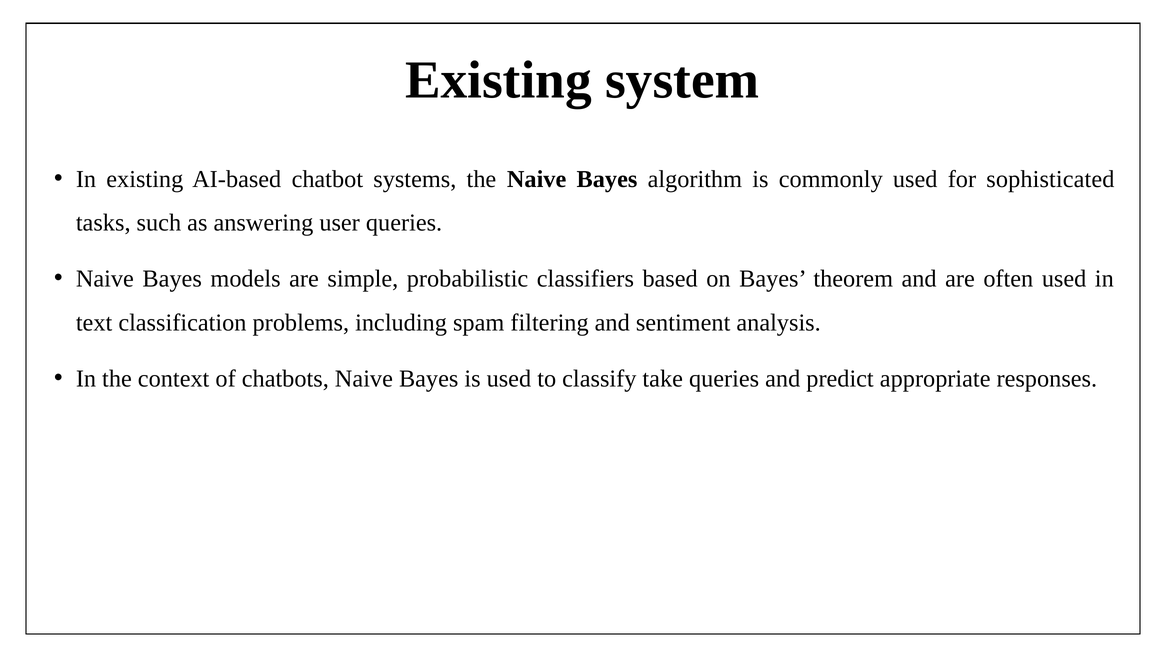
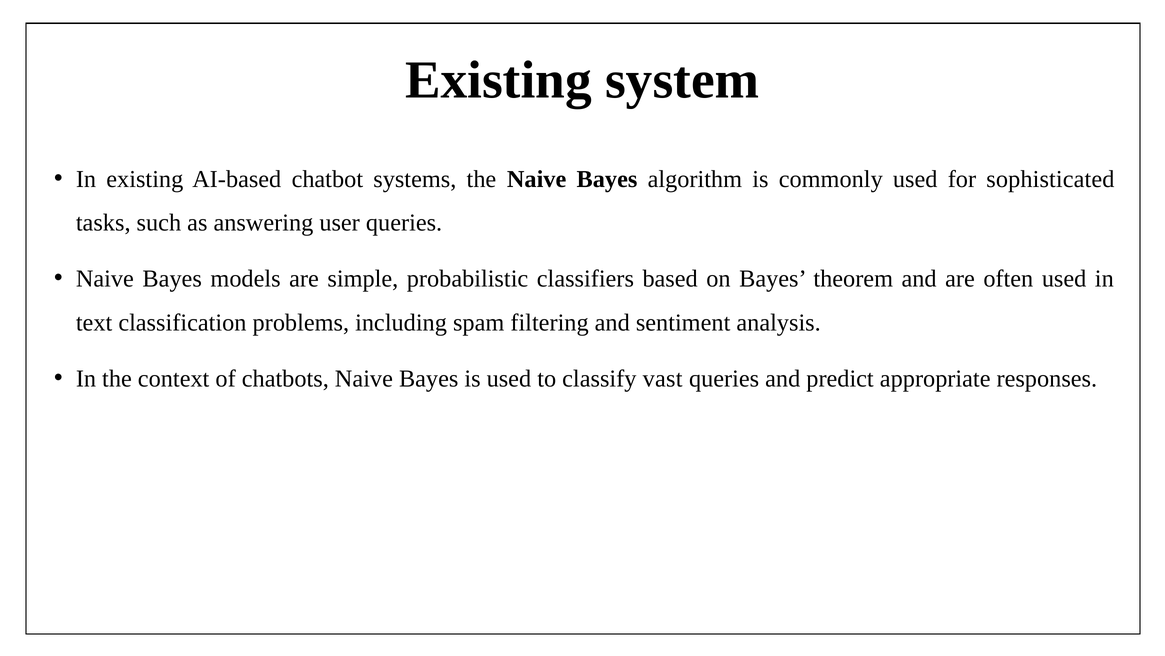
take: take -> vast
